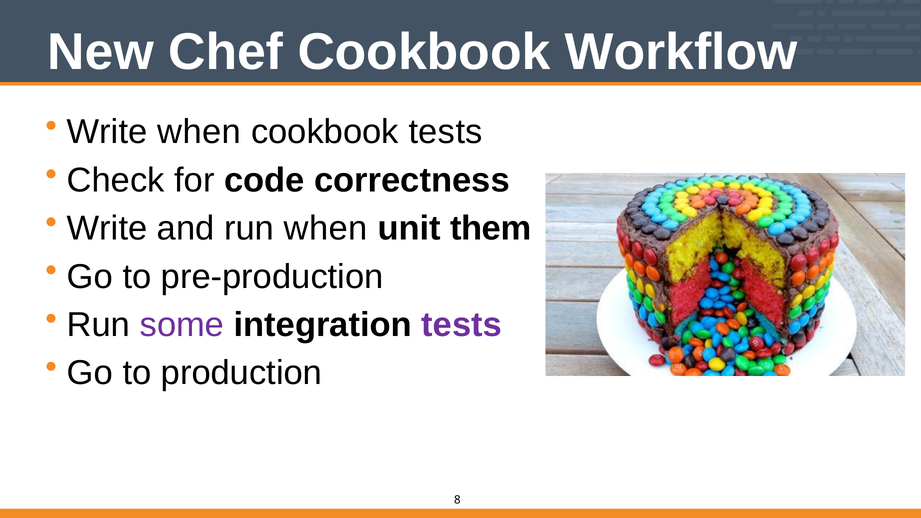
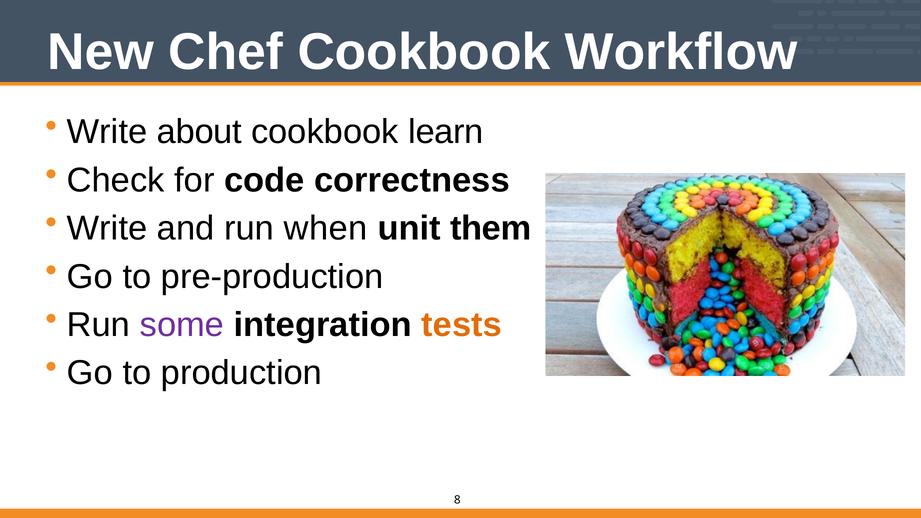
Write when: when -> about
cookbook tests: tests -> learn
tests at (462, 325) colour: purple -> orange
